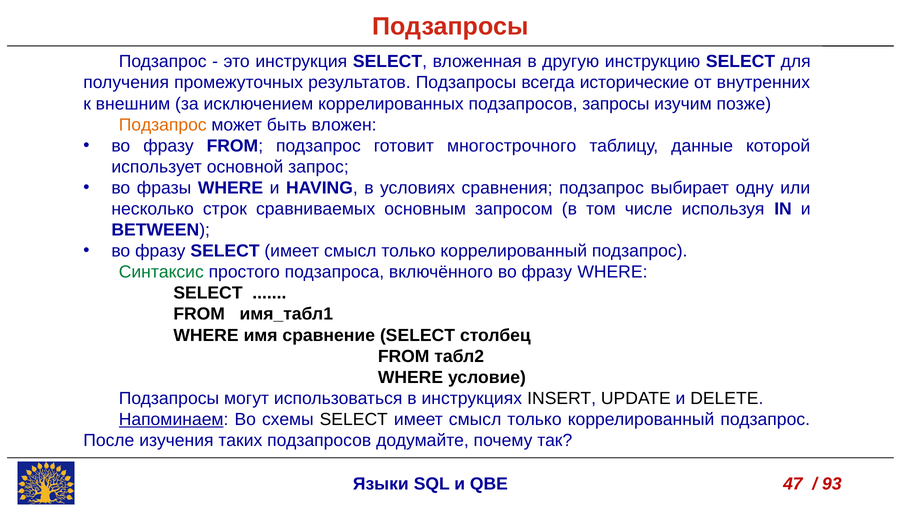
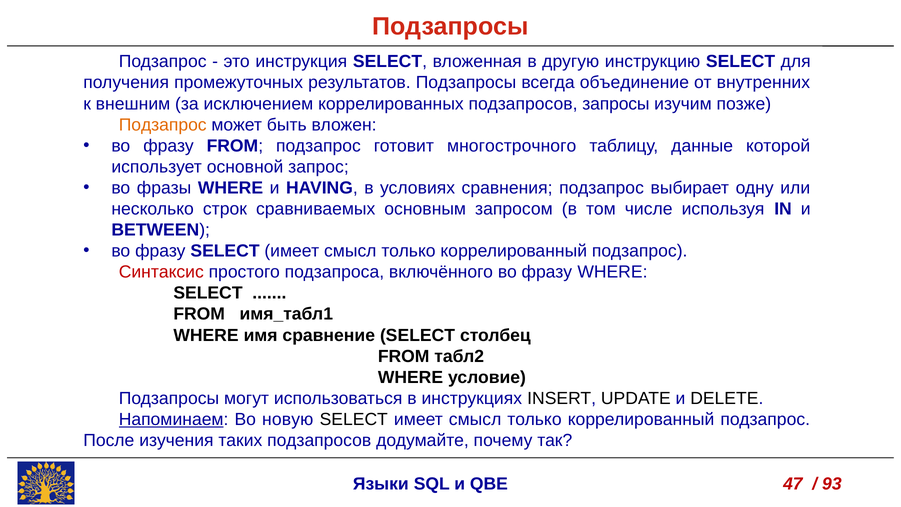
исторические: исторические -> объединение
Синтаксис colour: green -> red
схемы: схемы -> новую
